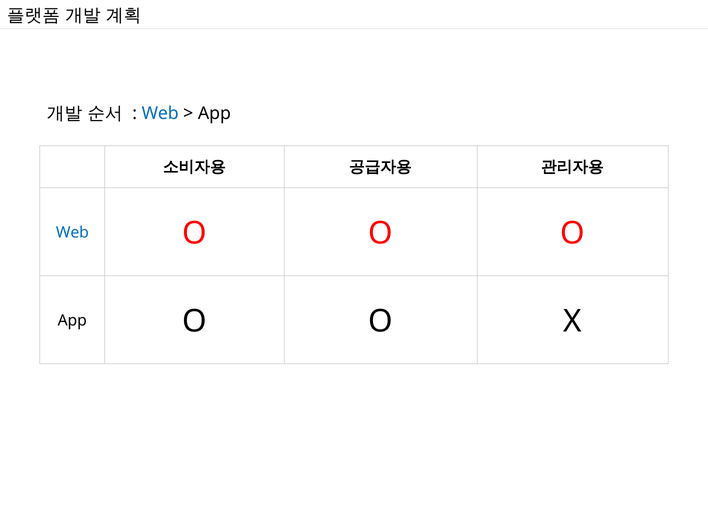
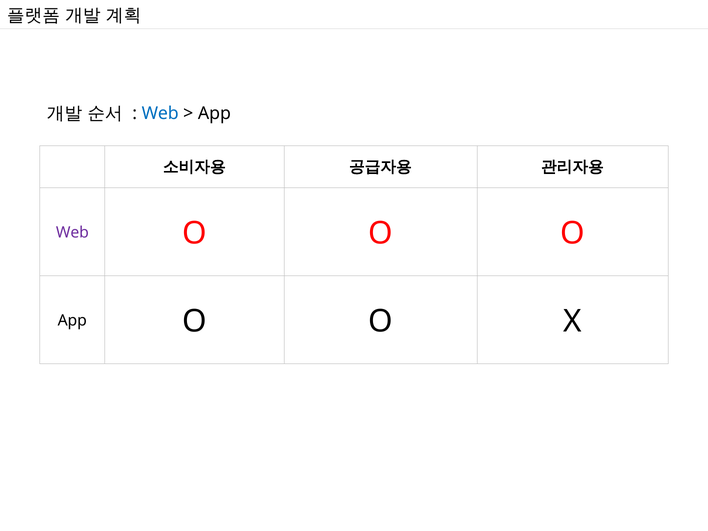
Web at (72, 232) colour: blue -> purple
